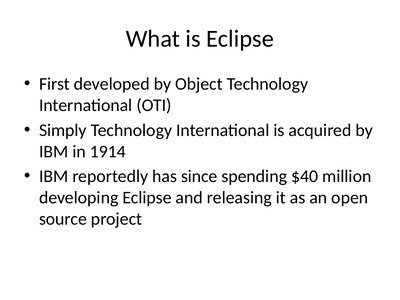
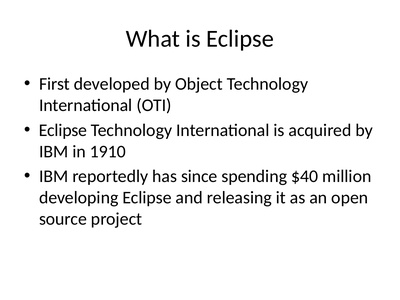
Simply at (63, 130): Simply -> Eclipse
1914: 1914 -> 1910
